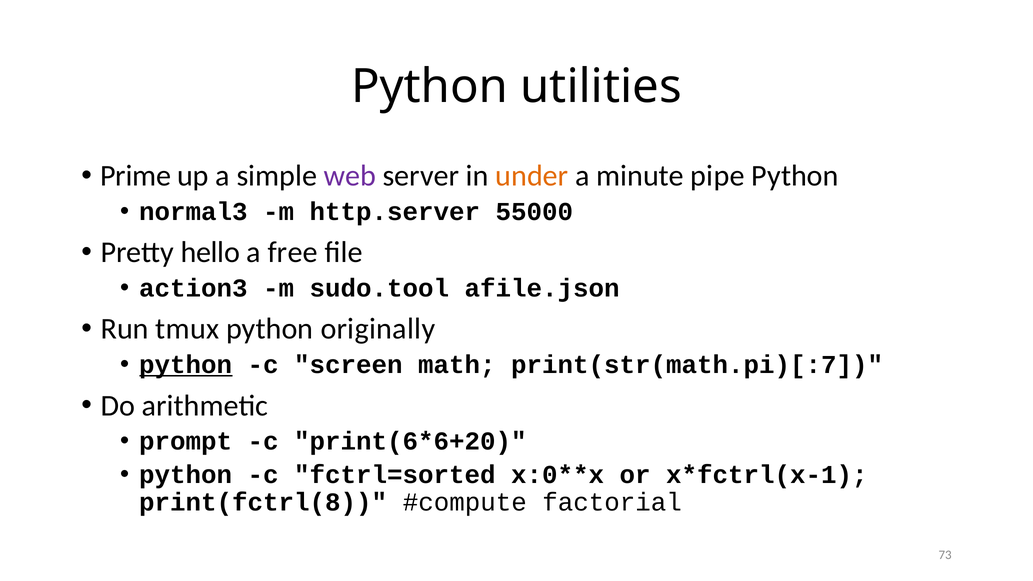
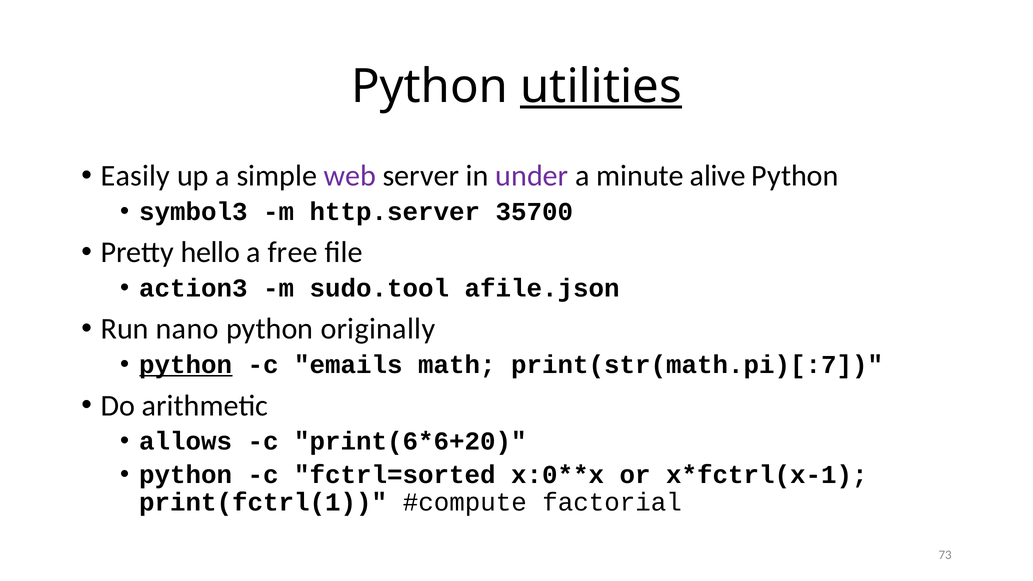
utilities underline: none -> present
Prime: Prime -> Easily
under colour: orange -> purple
pipe: pipe -> alive
normal3: normal3 -> symbol3
55000: 55000 -> 35700
tmux: tmux -> nano
screen: screen -> emails
prompt: prompt -> allows
print(fctrl(8: print(fctrl(8 -> print(fctrl(1
